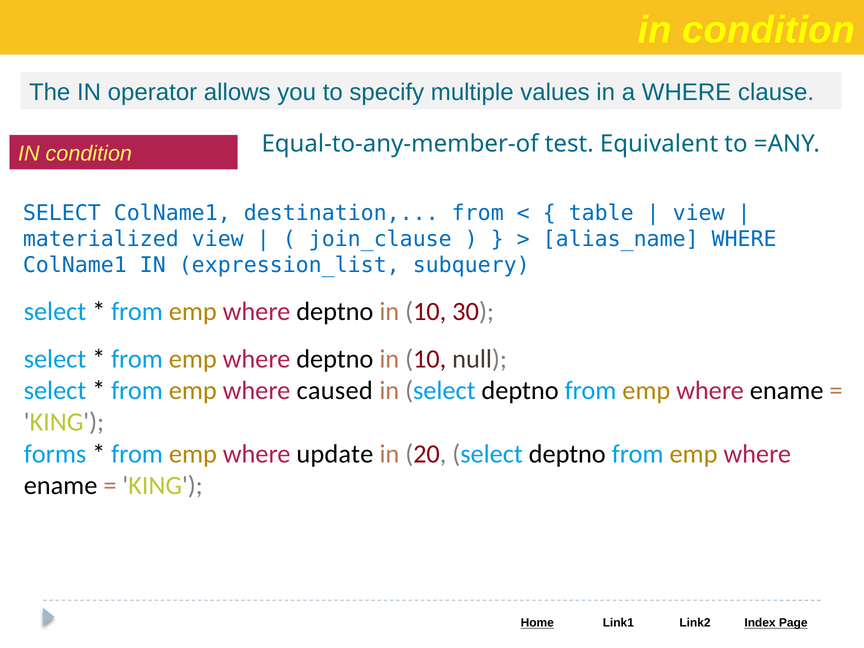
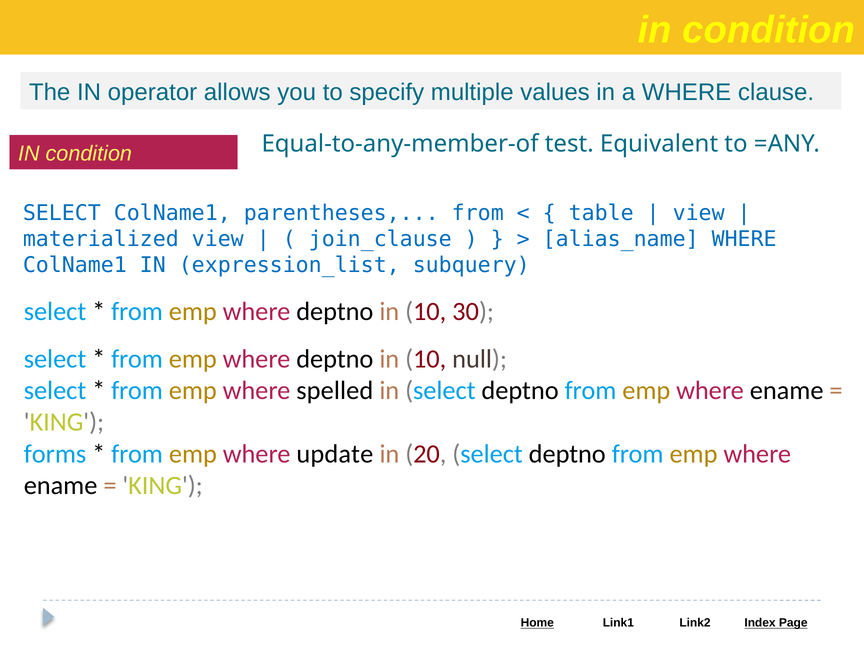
destination: destination -> parentheses
caused: caused -> spelled
